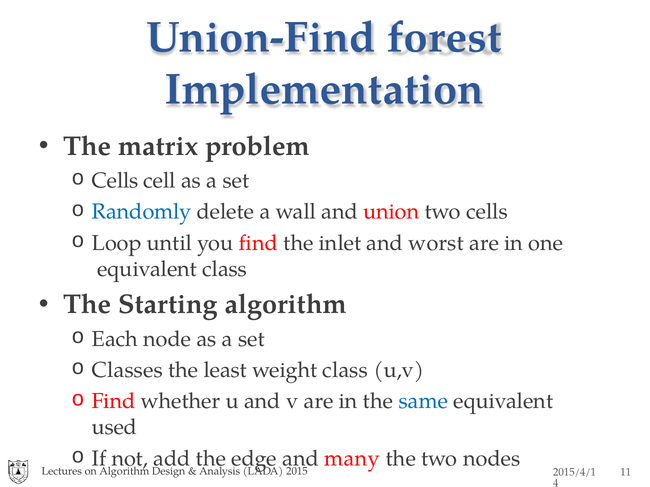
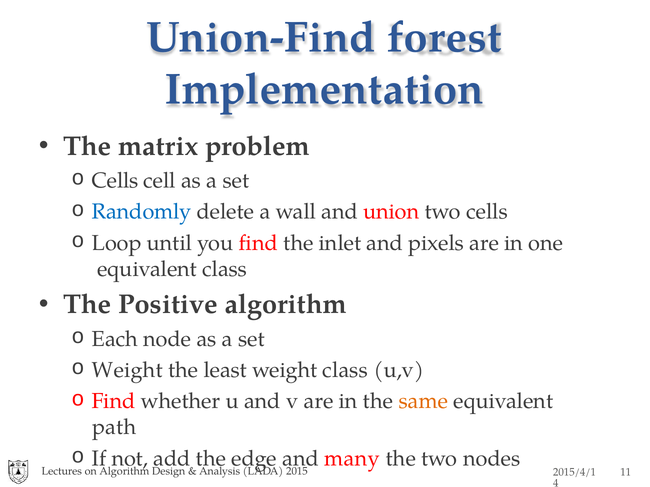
worst: worst -> pixels
Starting: Starting -> Positive
Classes at (127, 371): Classes -> Weight
same colour: blue -> orange
used: used -> path
